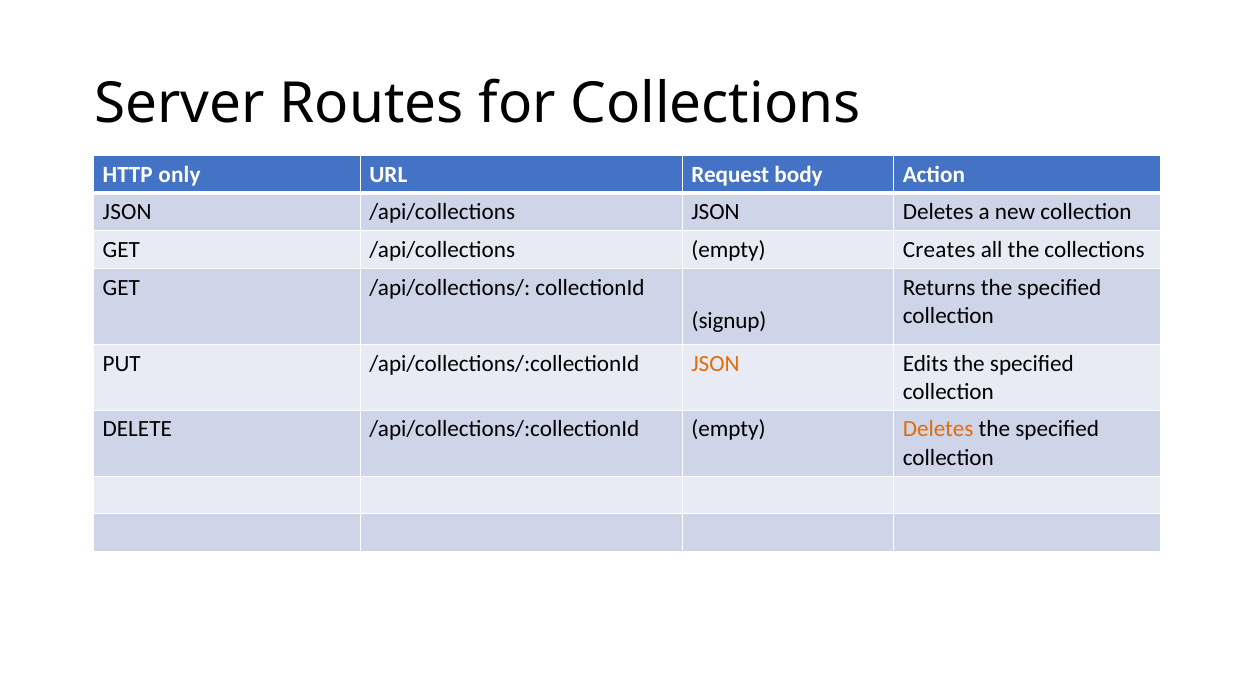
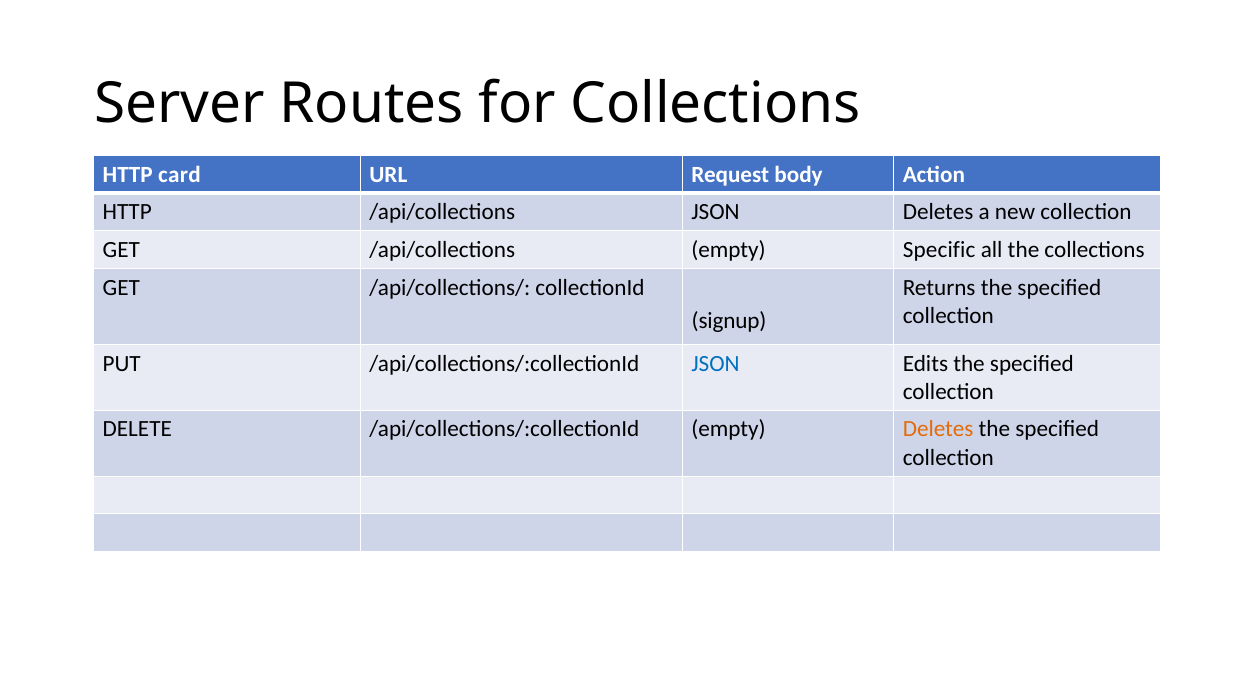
only: only -> card
JSON at (127, 212): JSON -> HTTP
Creates: Creates -> Specific
JSON at (716, 363) colour: orange -> blue
